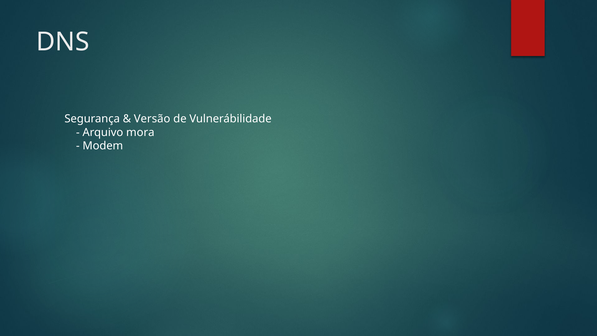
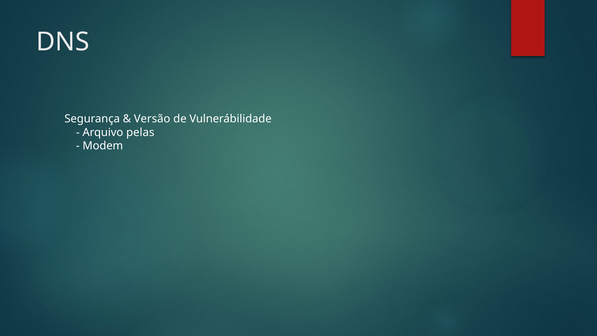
mora: mora -> pelas
